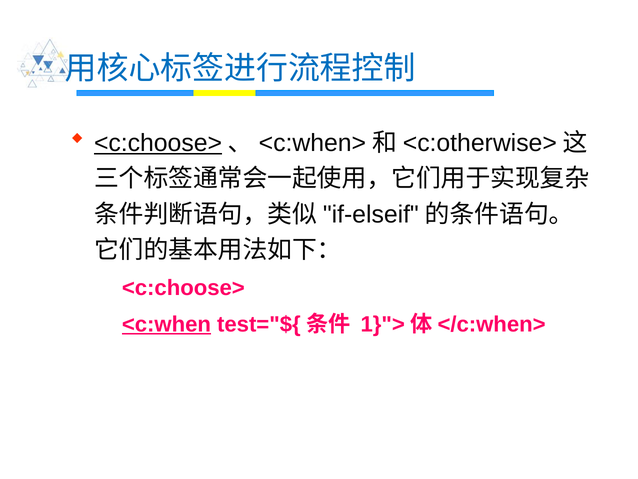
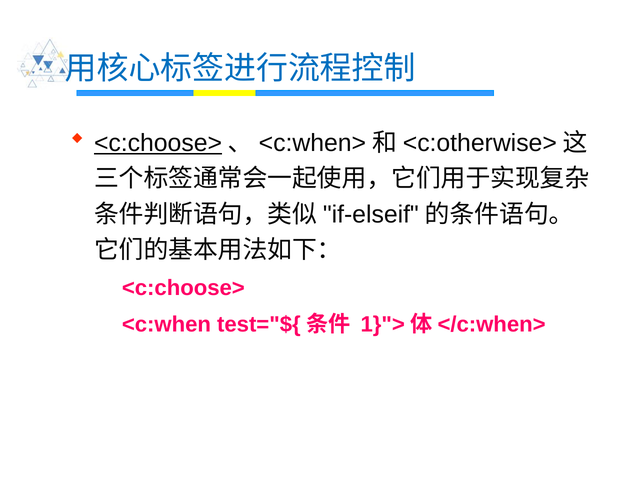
<c:when underline: present -> none
